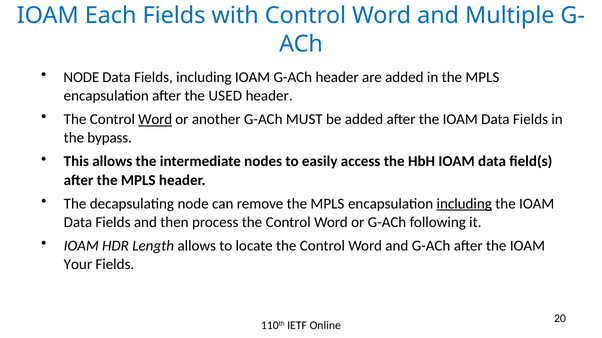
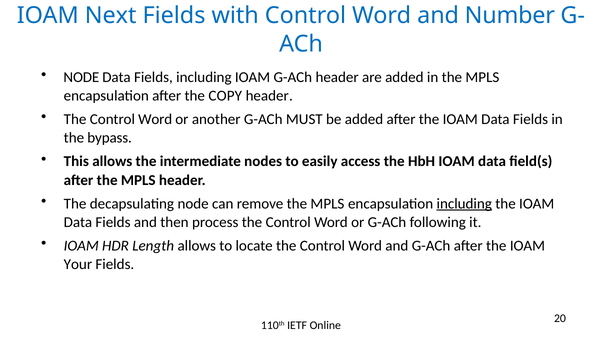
Each: Each -> Next
Multiple: Multiple -> Number
USED: USED -> COPY
Word at (155, 120) underline: present -> none
